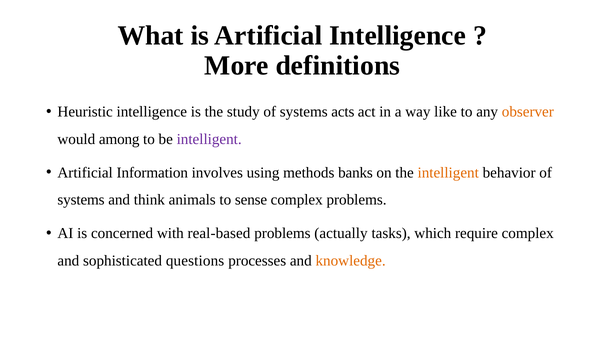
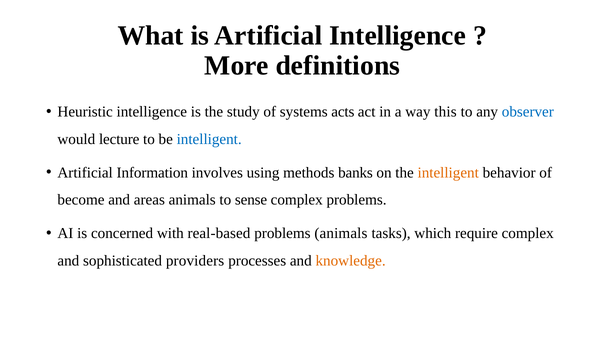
like: like -> this
observer colour: orange -> blue
among: among -> lecture
intelligent at (209, 139) colour: purple -> blue
systems at (81, 200): systems -> become
think: think -> areas
problems actually: actually -> animals
questions: questions -> providers
